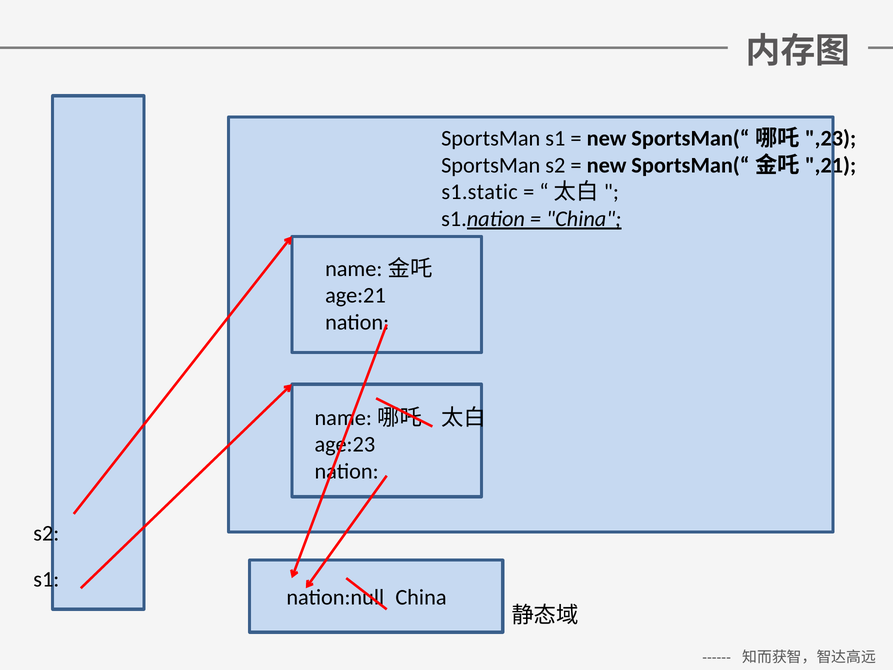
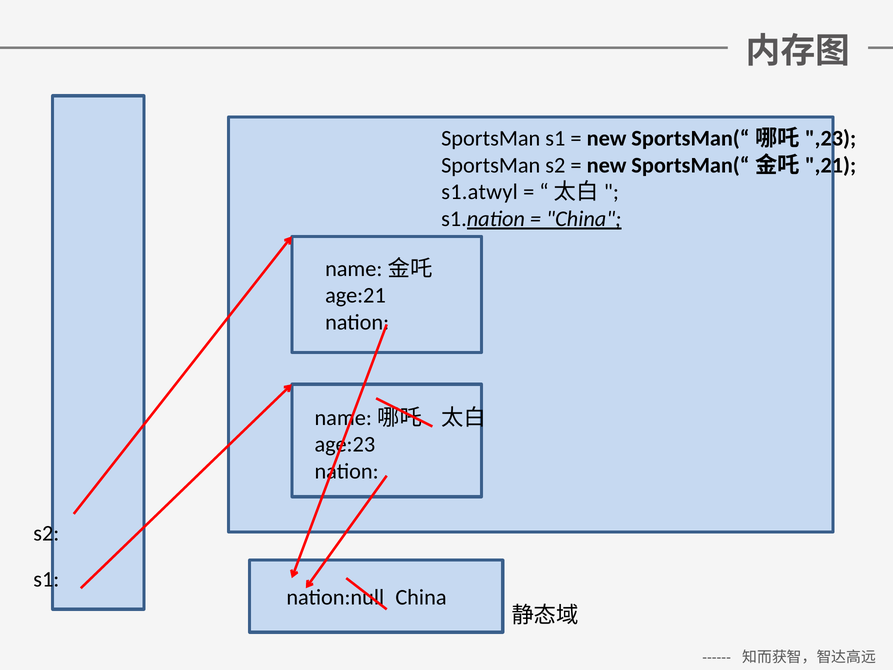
s1.static: s1.static -> s1.atwyl
